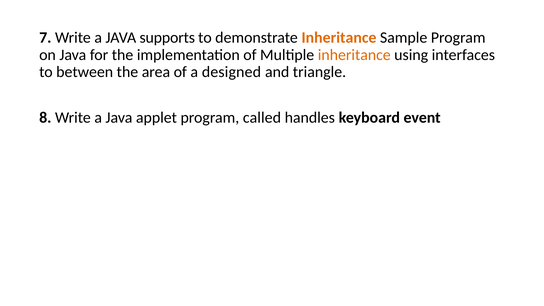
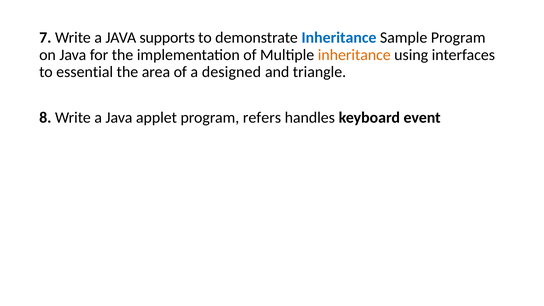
Inheritance at (339, 38) colour: orange -> blue
between: between -> essential
called: called -> refers
